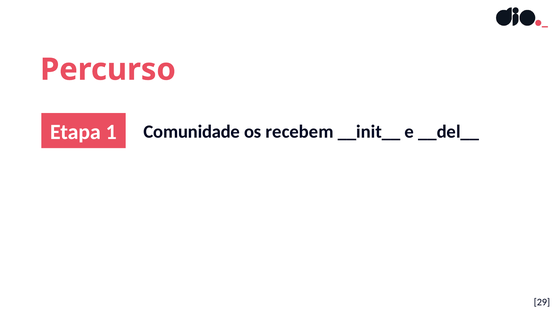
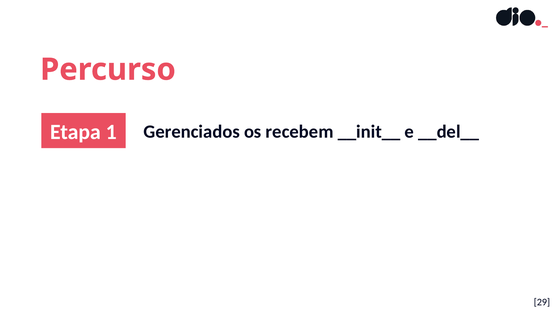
Comunidade: Comunidade -> Gerenciados
